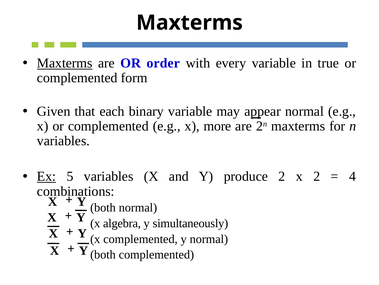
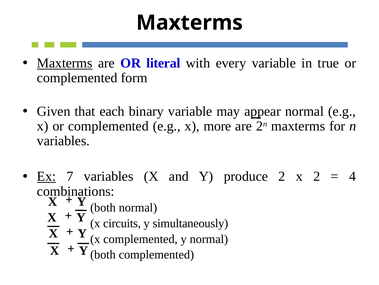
order: order -> literal
5: 5 -> 7
algebra: algebra -> circuits
